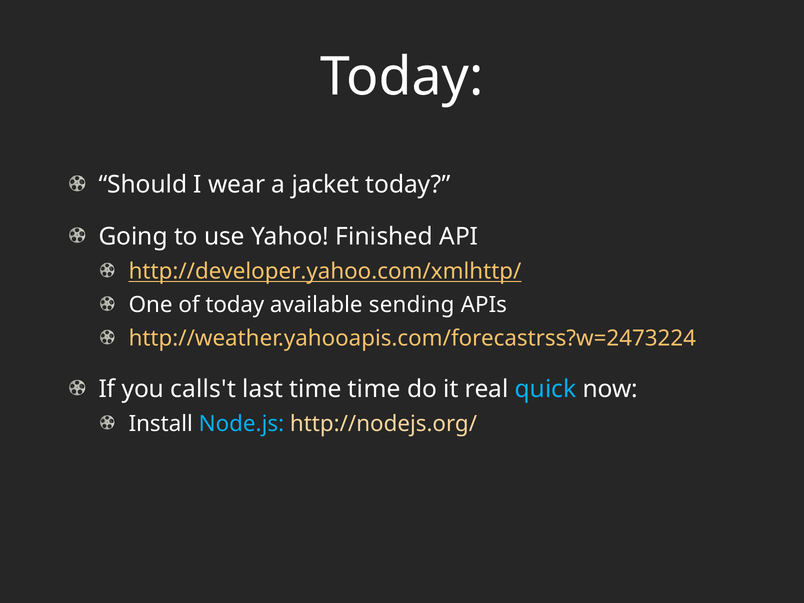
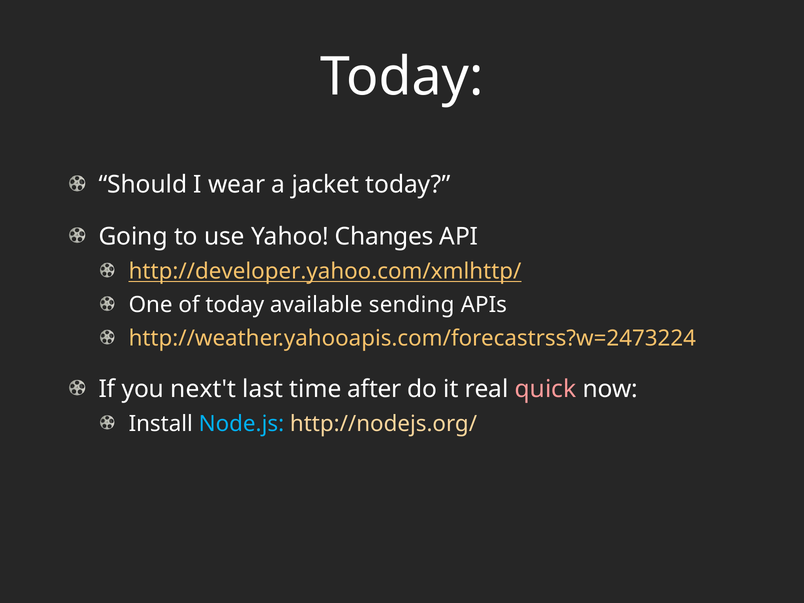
Finished: Finished -> Changes
calls't: calls't -> next't
time time: time -> after
quick colour: light blue -> pink
